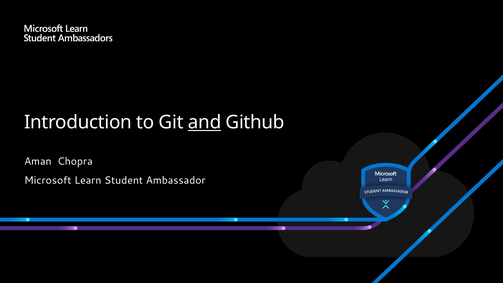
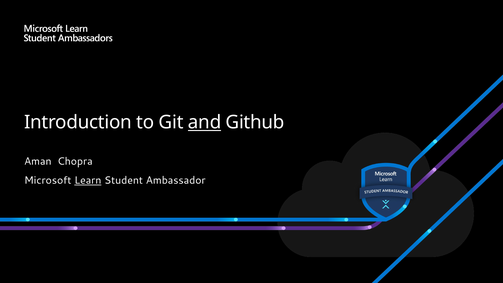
Learn underline: none -> present
